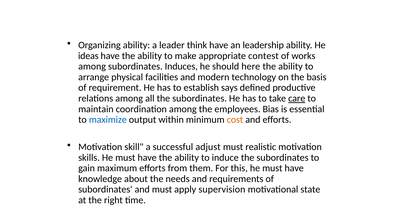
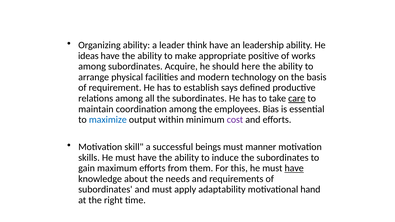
contest: contest -> positive
Induces: Induces -> Acquire
cost colour: orange -> purple
adjust: adjust -> beings
realistic: realistic -> manner
have at (294, 168) underline: none -> present
supervision: supervision -> adaptability
state: state -> hand
